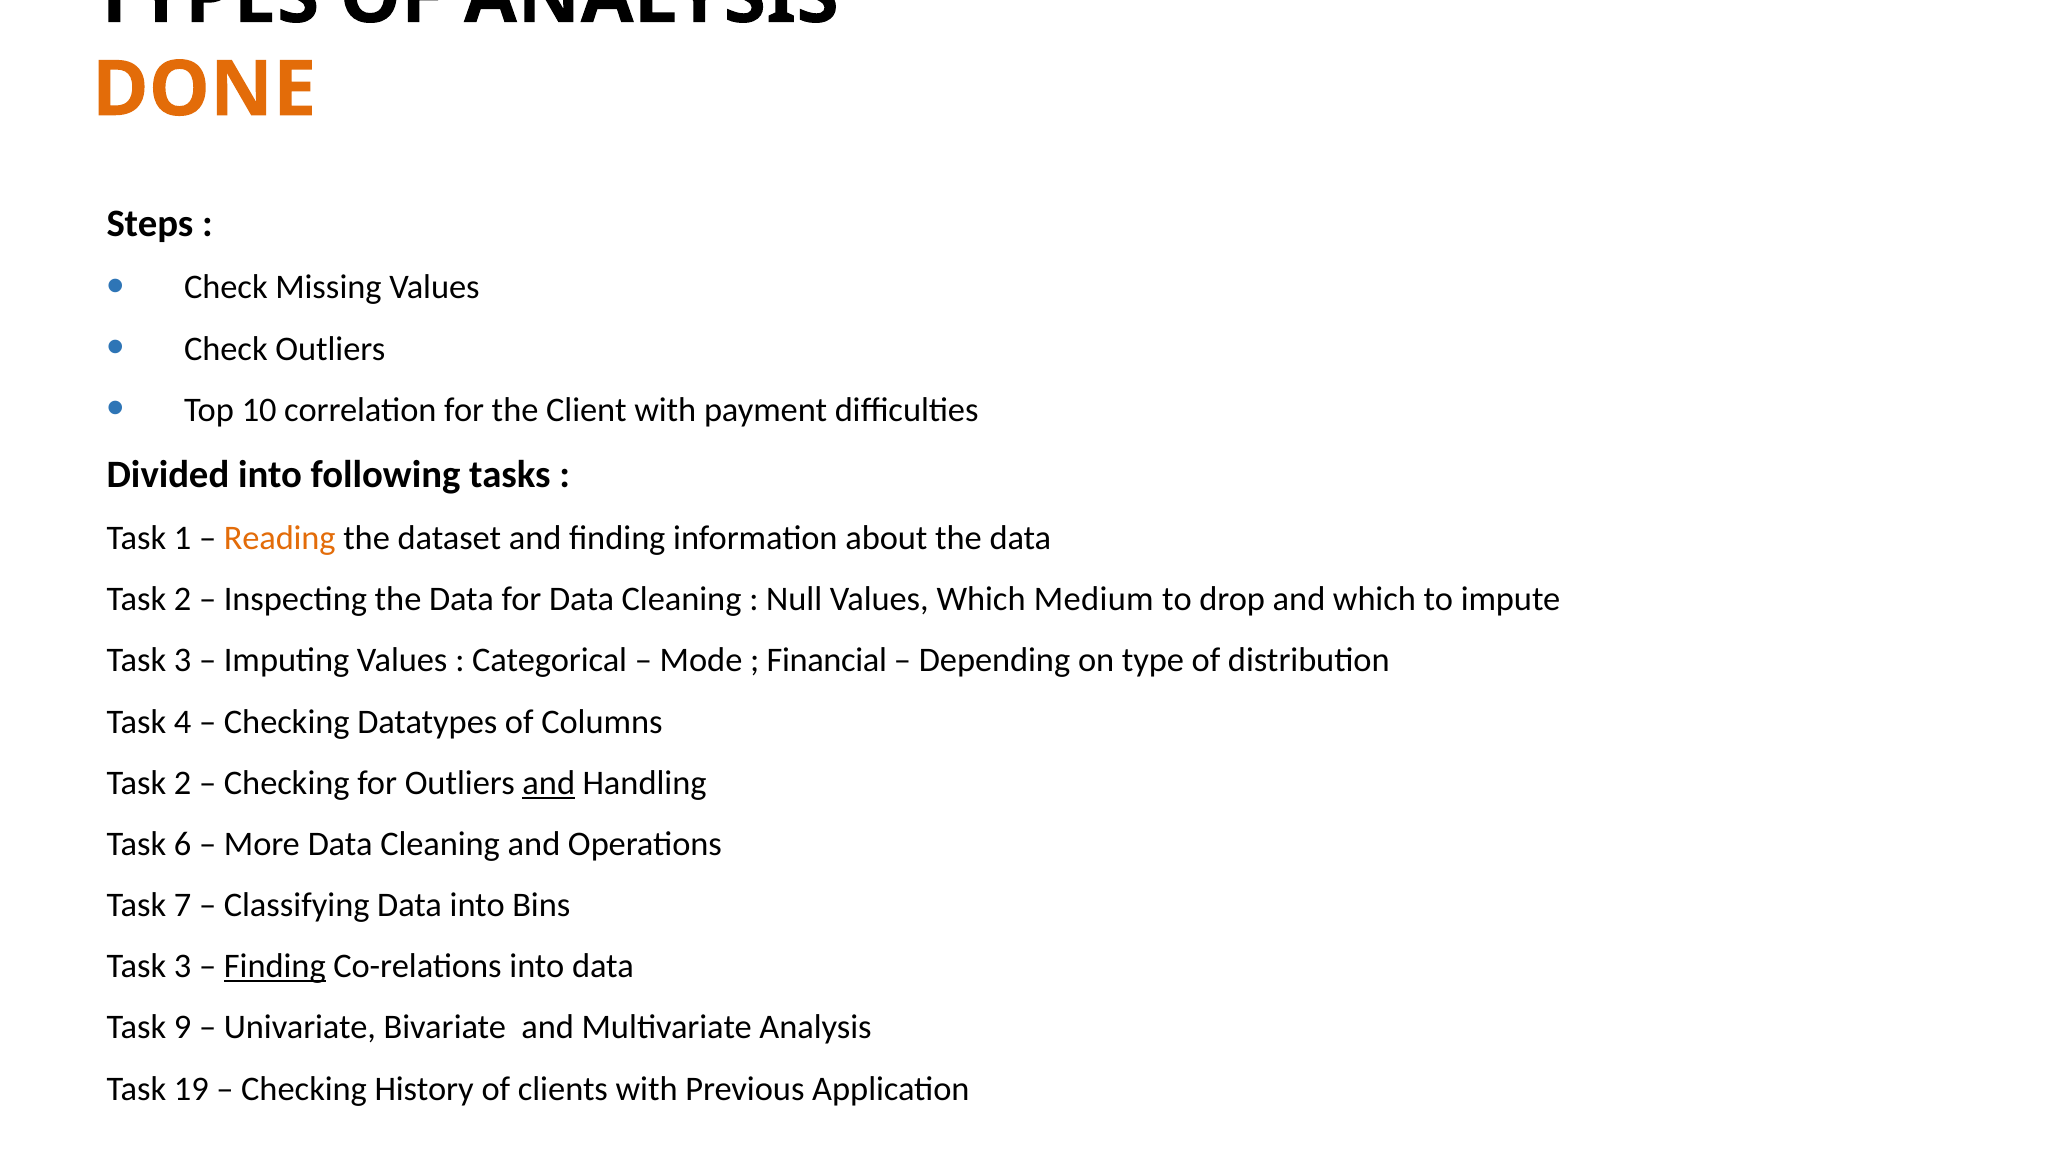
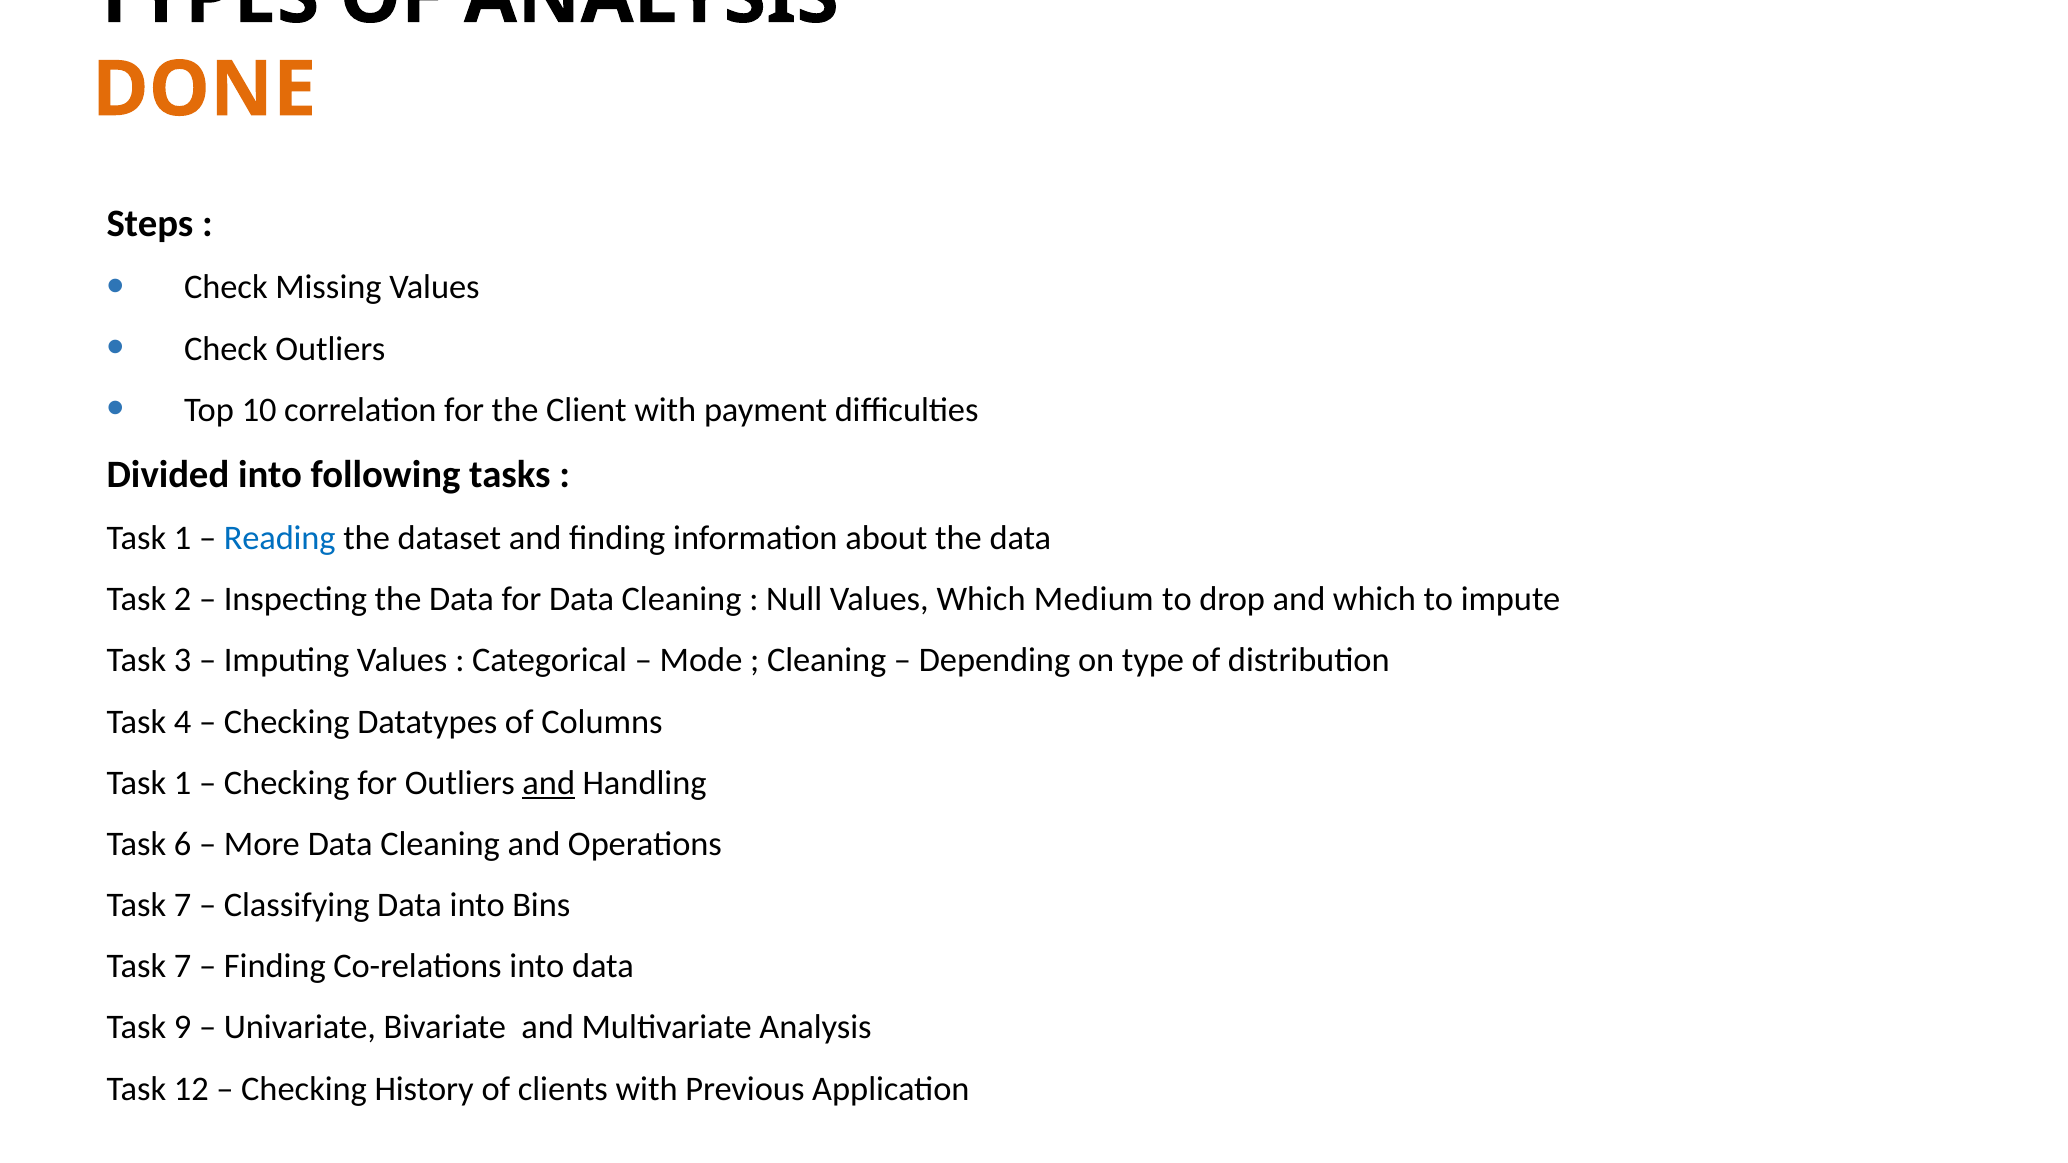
Reading colour: orange -> blue
Financial at (827, 661): Financial -> Cleaning
2 at (183, 783): 2 -> 1
3 at (183, 967): 3 -> 7
Finding at (275, 967) underline: present -> none
19: 19 -> 12
